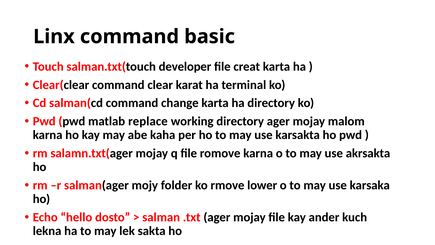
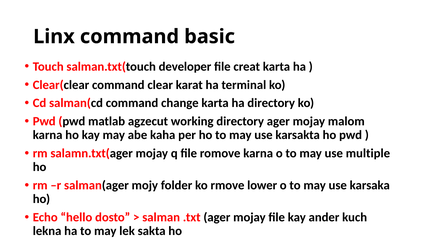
replace: replace -> agzecut
akrsakta: akrsakta -> multiple
